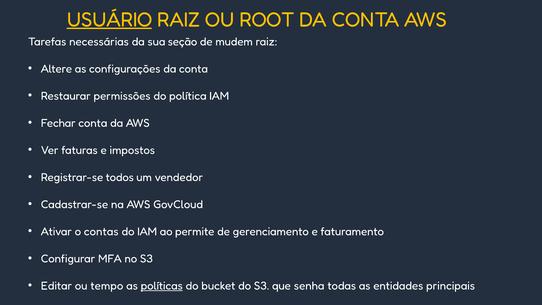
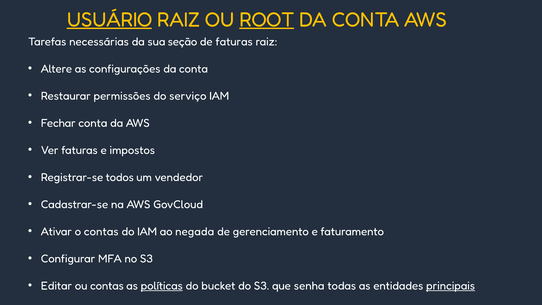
ROOT underline: none -> present
de mudem: mudem -> faturas
política: política -> serviço
permite: permite -> negada
ou tempo: tempo -> contas
principais underline: none -> present
